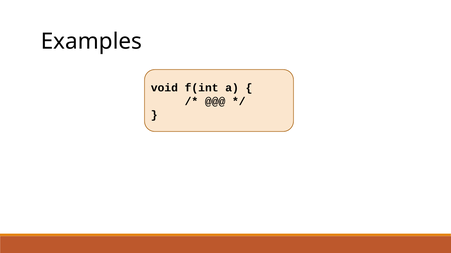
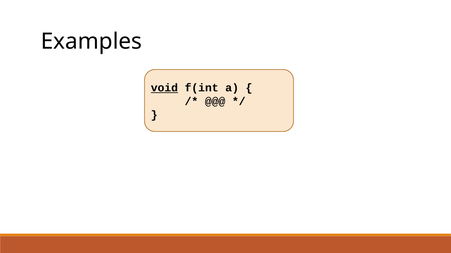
void underline: none -> present
